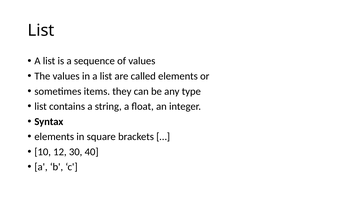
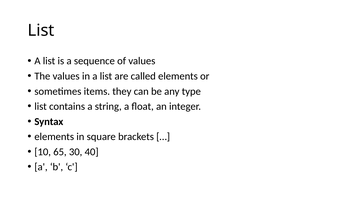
12: 12 -> 65
